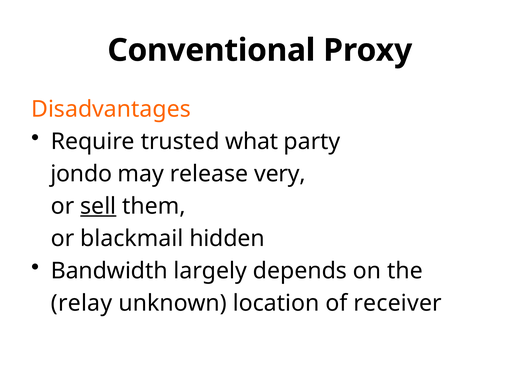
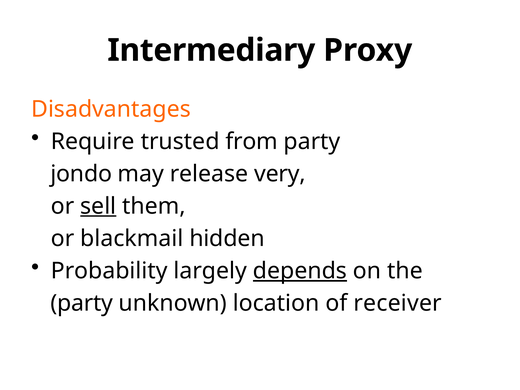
Conventional: Conventional -> Intermediary
what: what -> from
Bandwidth: Bandwidth -> Probability
depends underline: none -> present
relay at (82, 303): relay -> party
